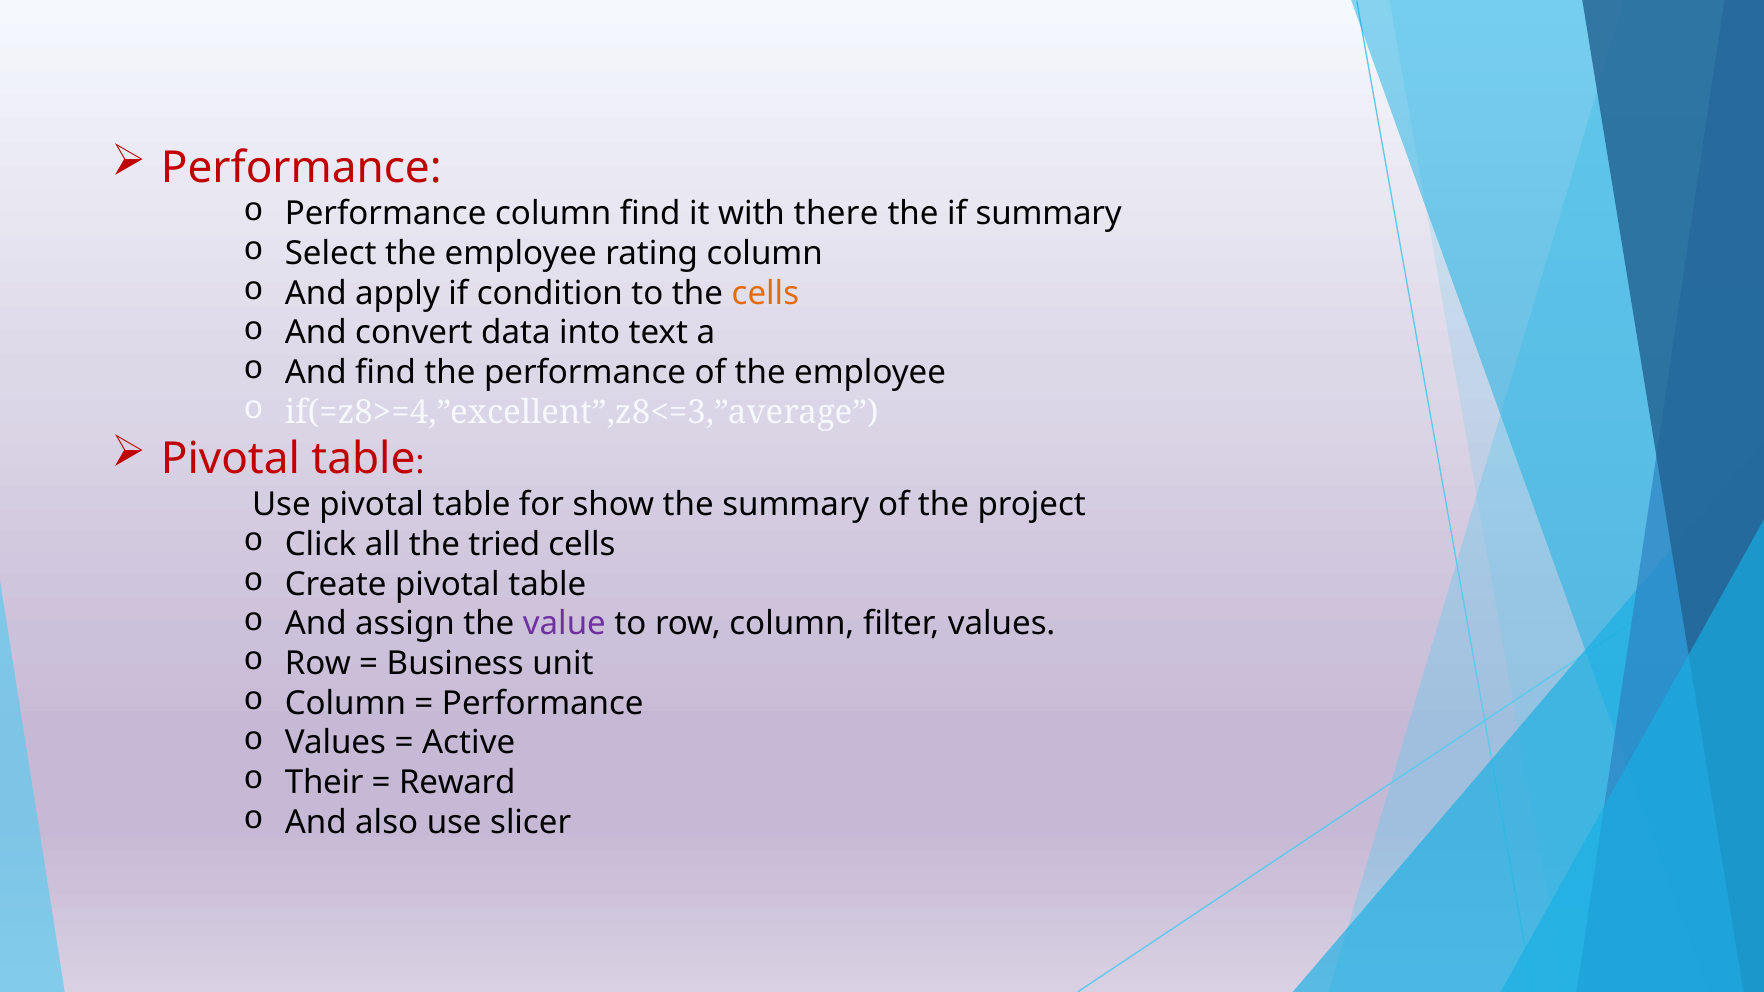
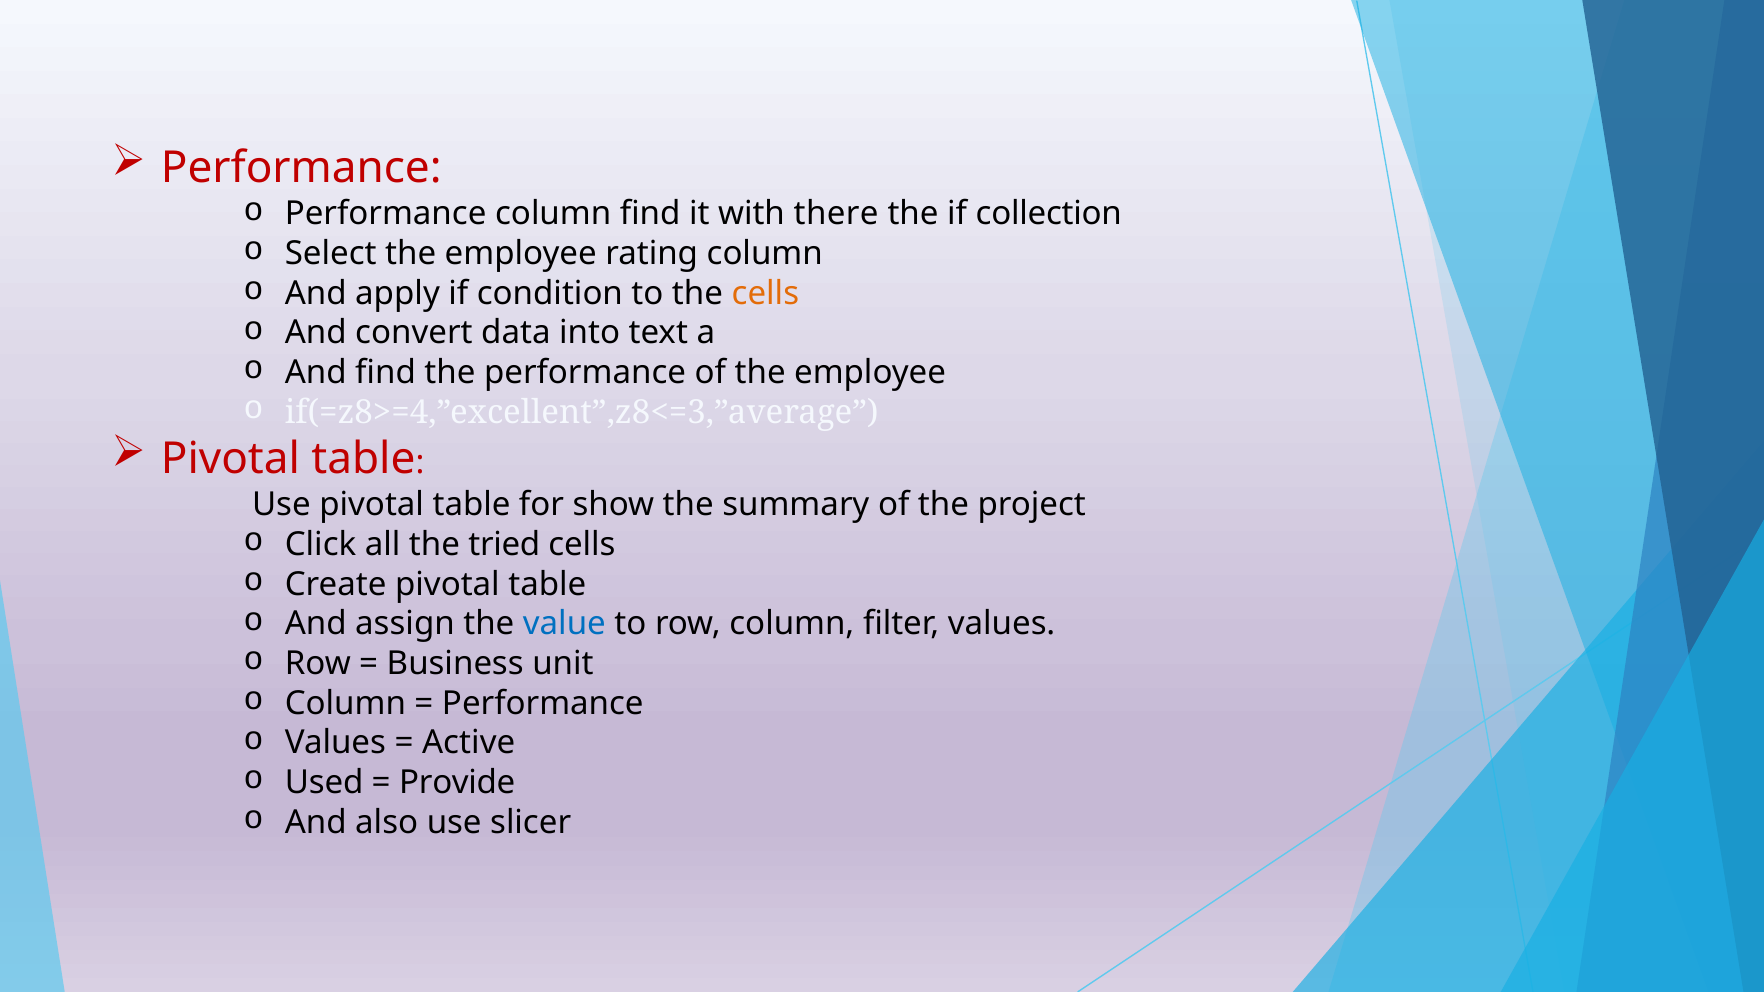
if summary: summary -> collection
value colour: purple -> blue
Their: Their -> Used
Reward: Reward -> Provide
